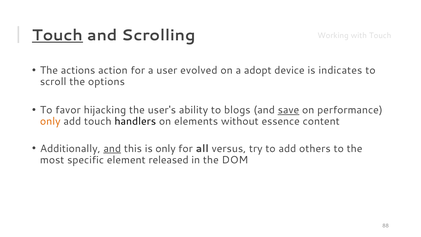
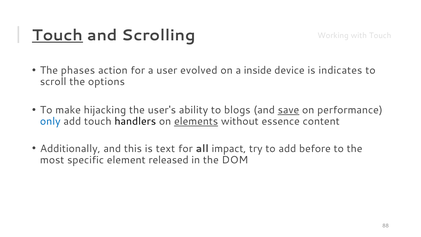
actions: actions -> phases
adopt: adopt -> inside
favor: favor -> make
only at (50, 121) colour: orange -> blue
elements underline: none -> present
and at (112, 148) underline: present -> none
is only: only -> text
versus: versus -> impact
others: others -> before
